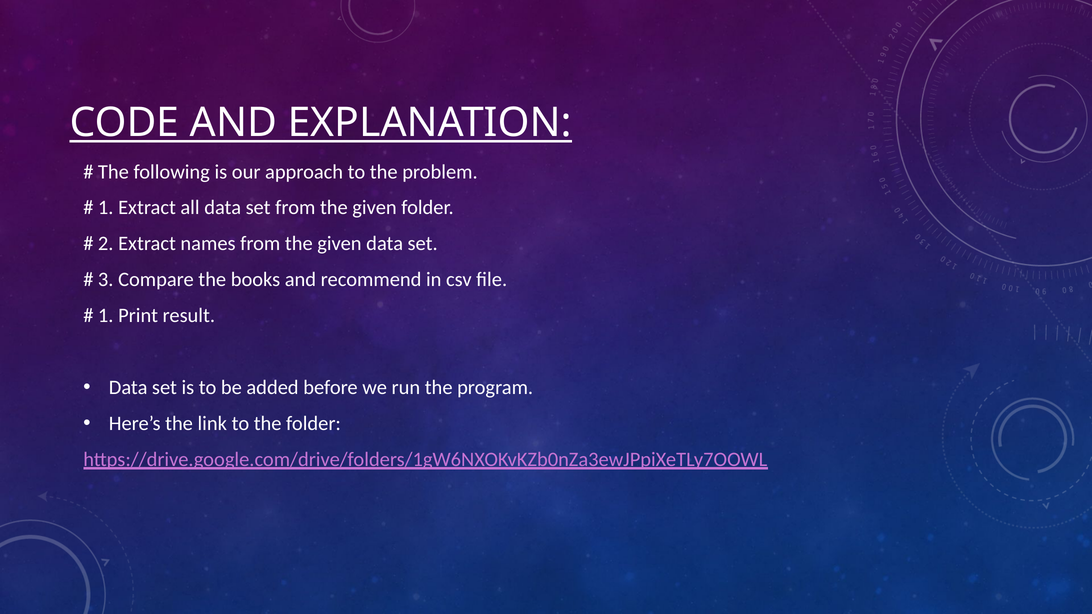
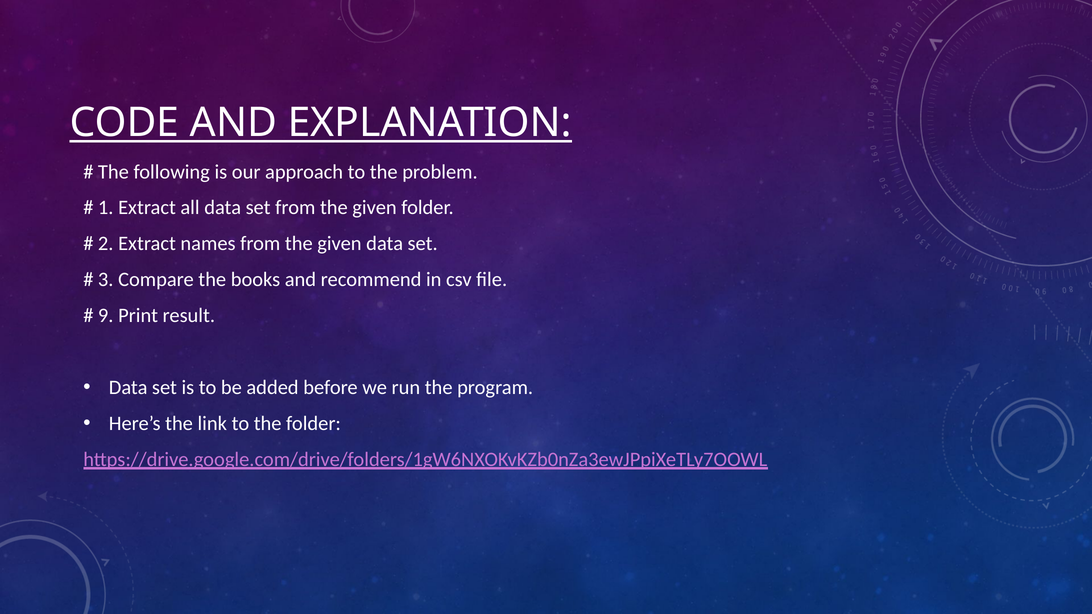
1 at (106, 316): 1 -> 9
